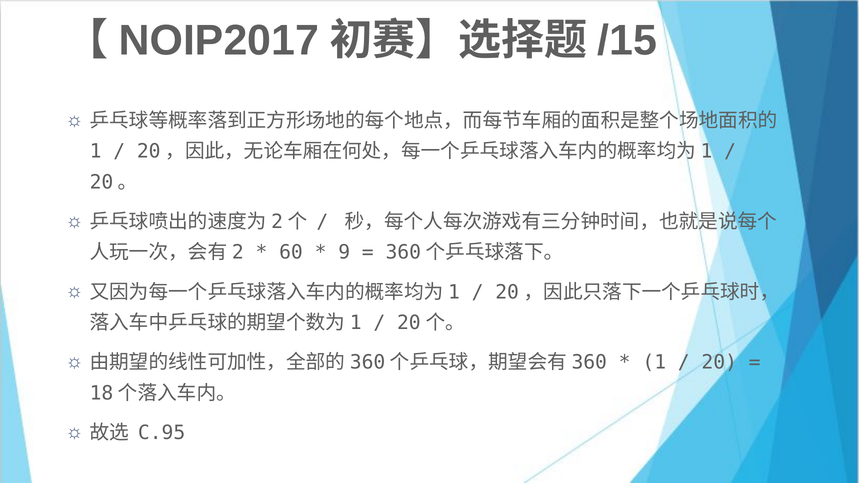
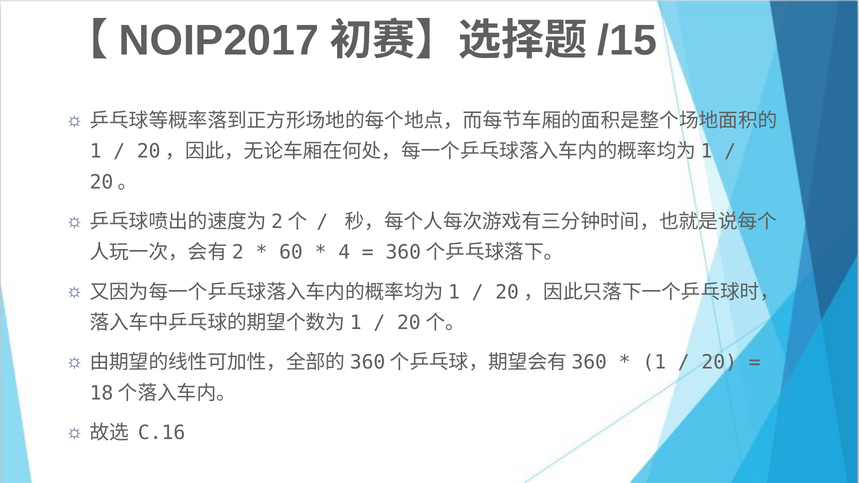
9: 9 -> 4
C.95: C.95 -> C.16
